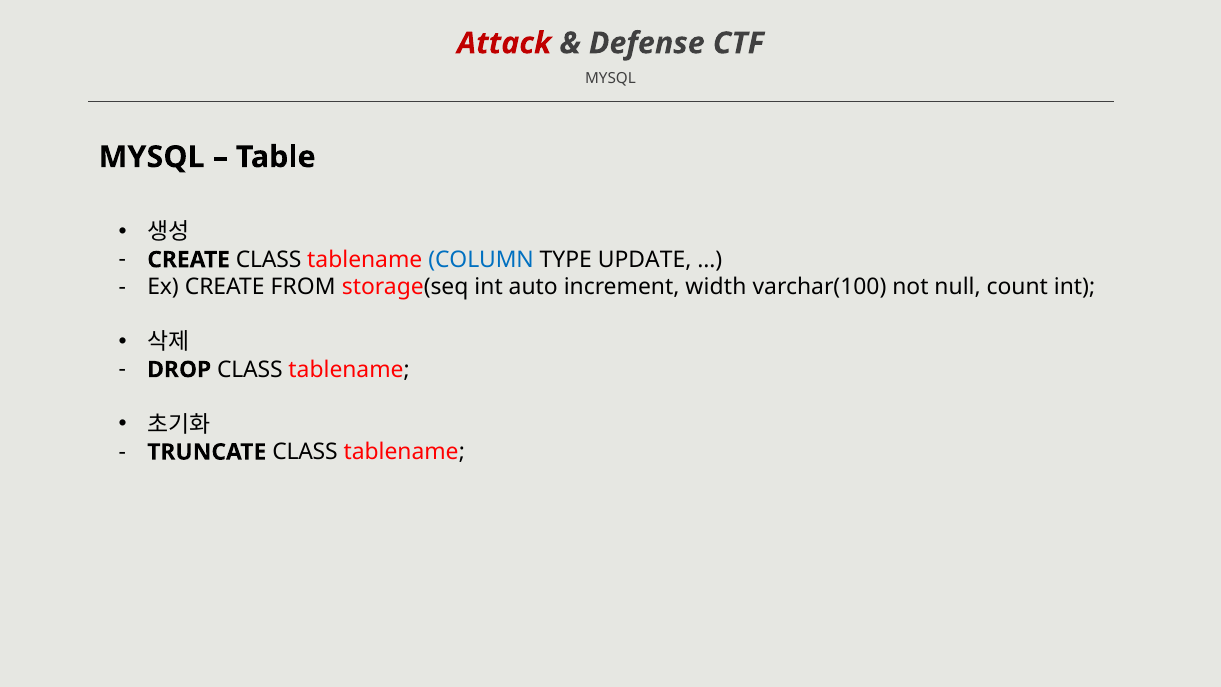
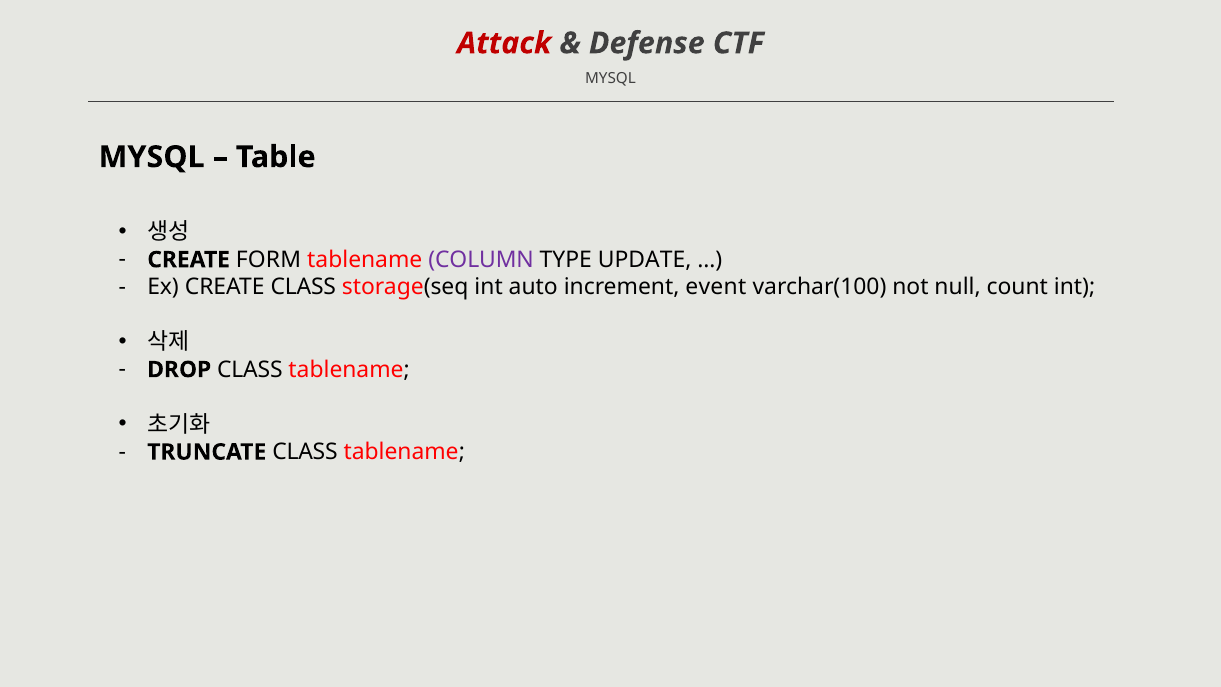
CREATE CLASS: CLASS -> FORM
COLUMN colour: blue -> purple
CREATE FROM: FROM -> CLASS
width: width -> event
